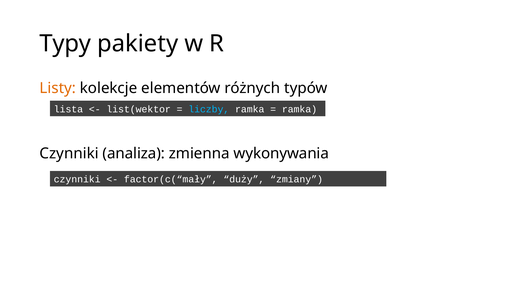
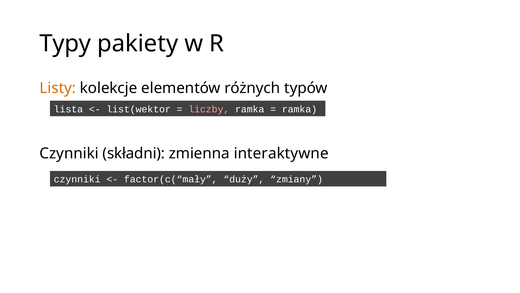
liczby colour: light blue -> pink
analiza: analiza -> składni
wykonywania: wykonywania -> interaktywne
